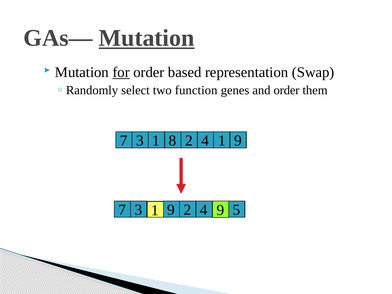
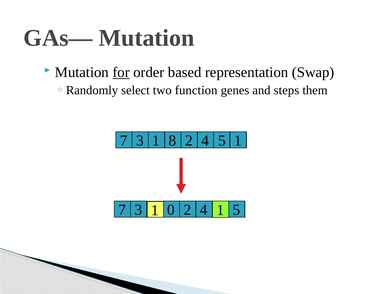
Mutation at (147, 38) underline: present -> none
and order: order -> steps
1 at (222, 140): 1 -> 5
2 9: 9 -> 1
7 9: 9 -> 0
1 9: 9 -> 1
